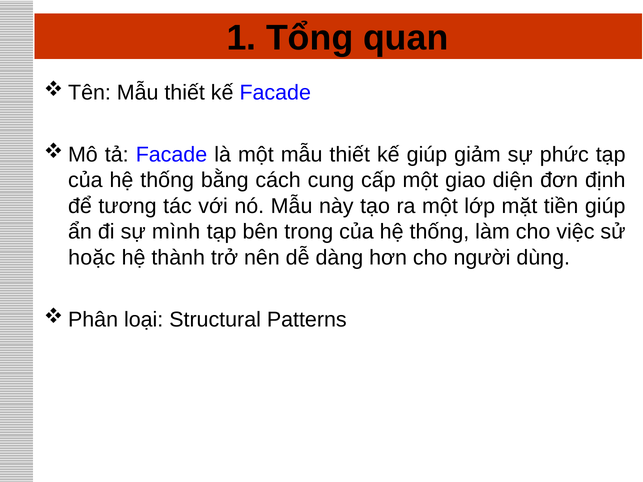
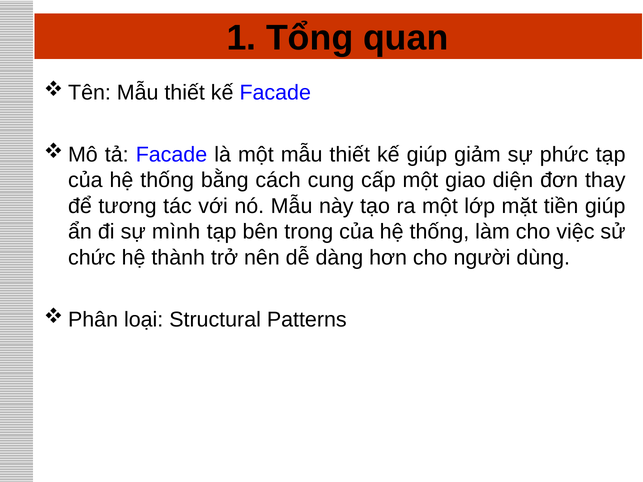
định: định -> thay
hoặc: hoặc -> chức
